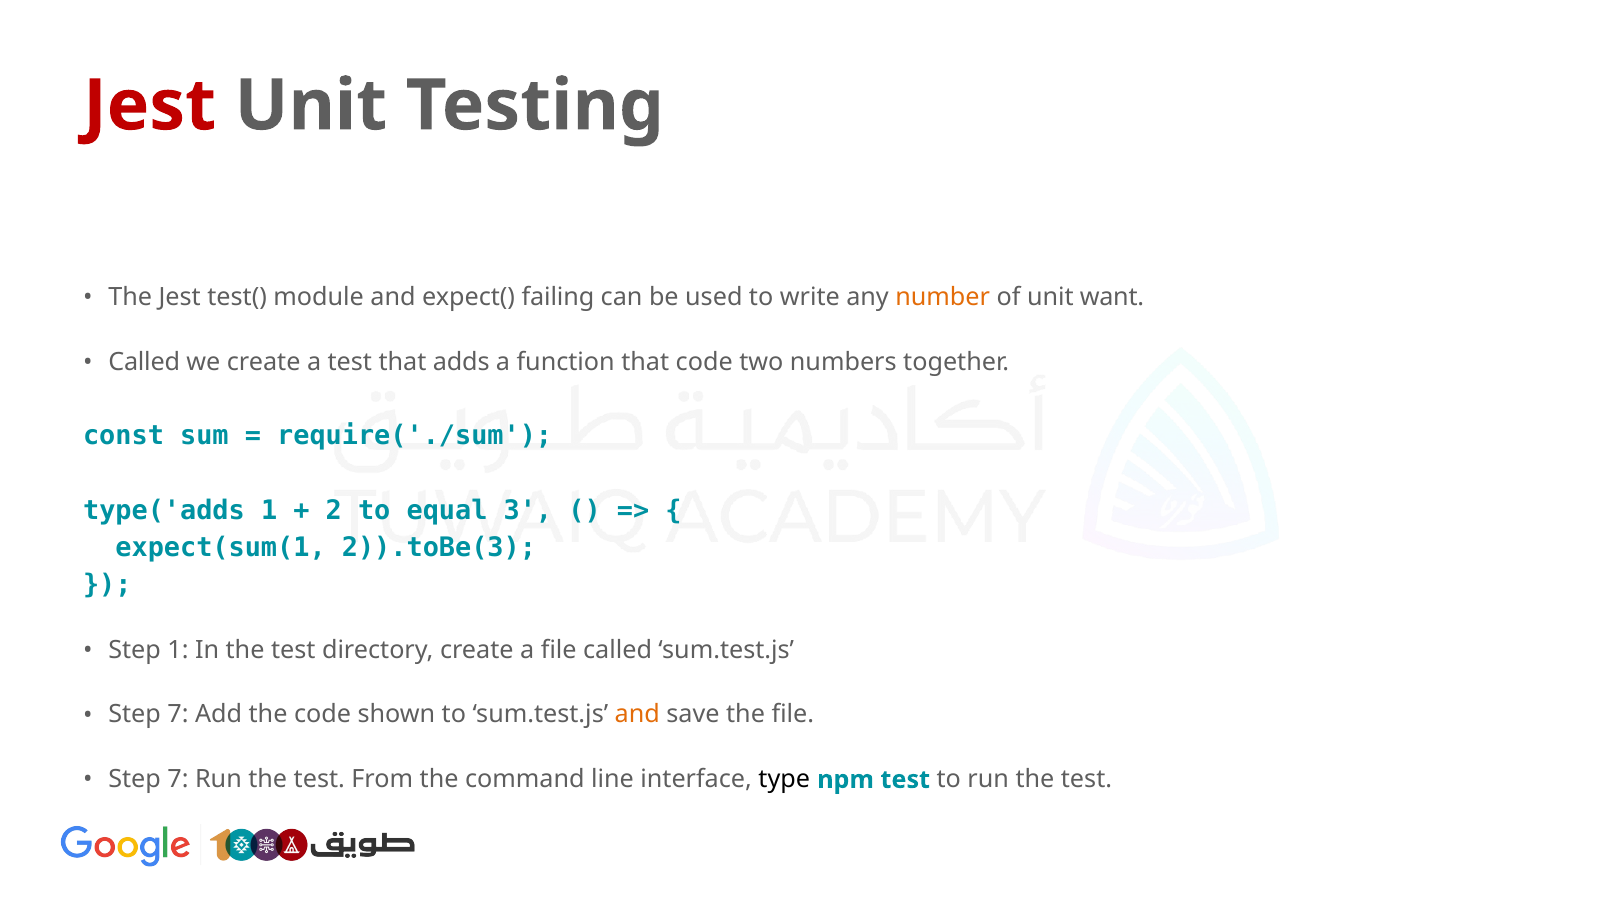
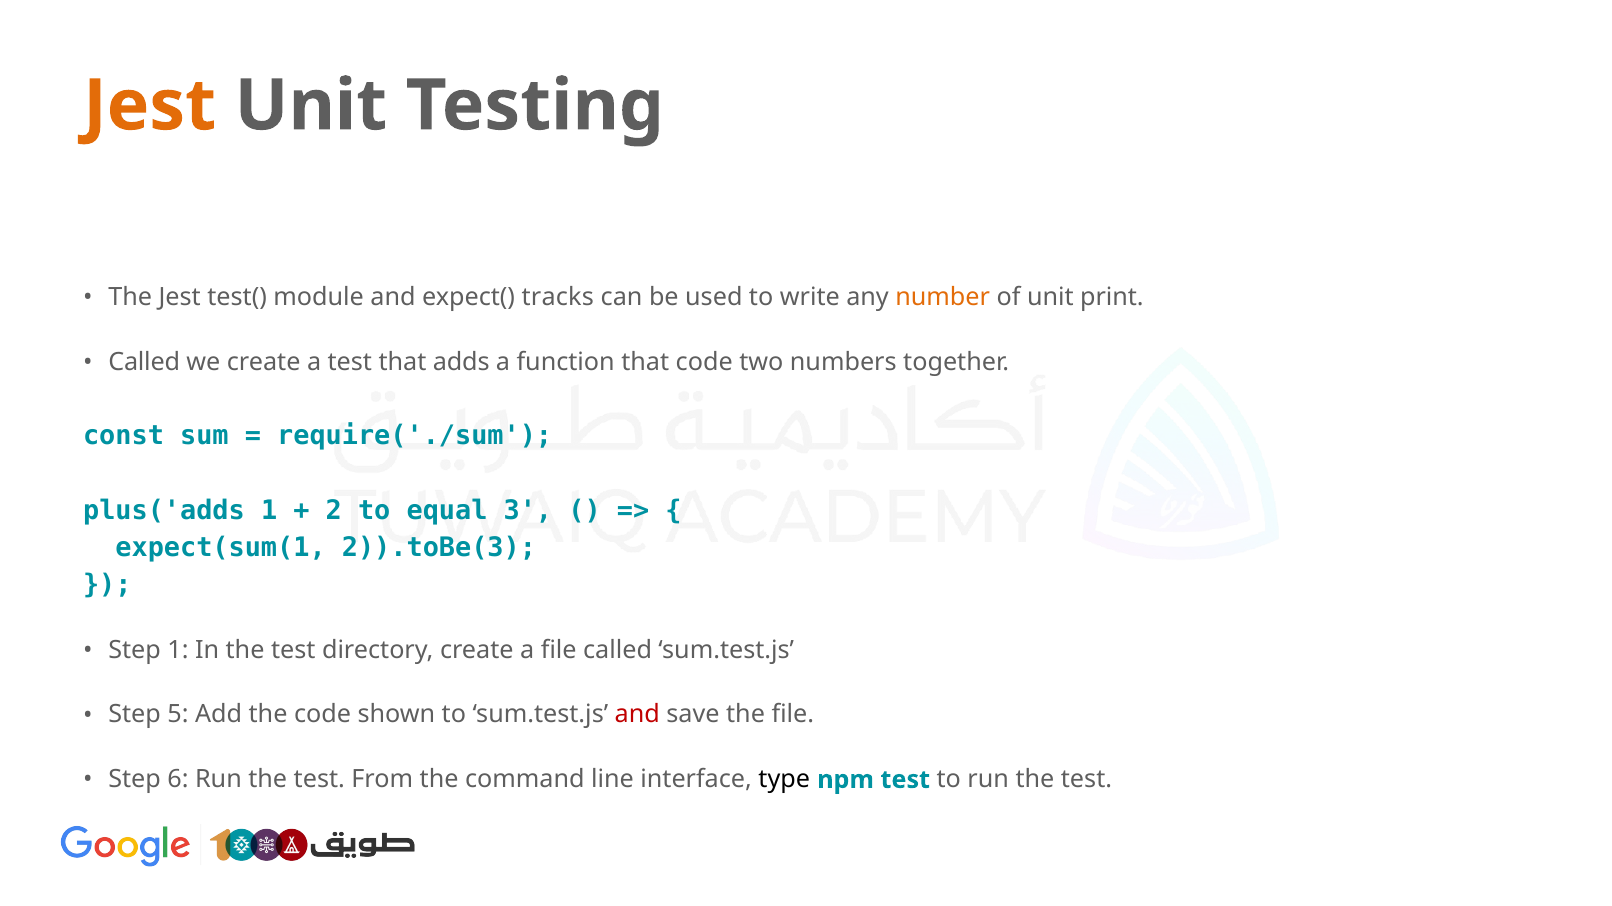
Jest at (150, 106) colour: red -> orange
failing: failing -> tracks
want: want -> print
type('adds: type('adds -> plus('adds
7 at (178, 715): 7 -> 5
and at (637, 715) colour: orange -> red
7 at (178, 780): 7 -> 6
